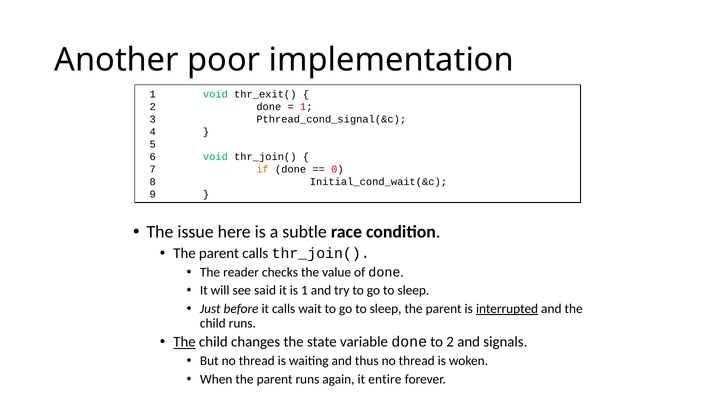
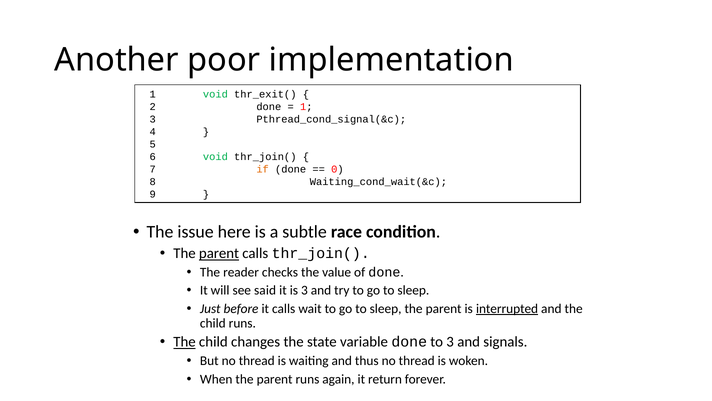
Initial_cond_wait(&c: Initial_cond_wait(&c -> Waiting_cond_wait(&c
parent at (219, 253) underline: none -> present
is 1: 1 -> 3
to 2: 2 -> 3
entire: entire -> return
